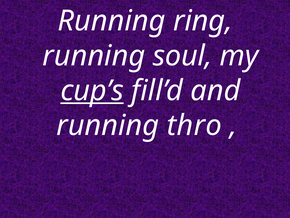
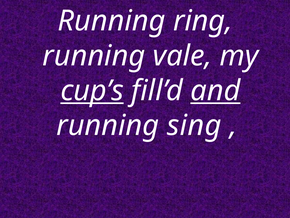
soul: soul -> vale
and underline: none -> present
thro: thro -> sing
